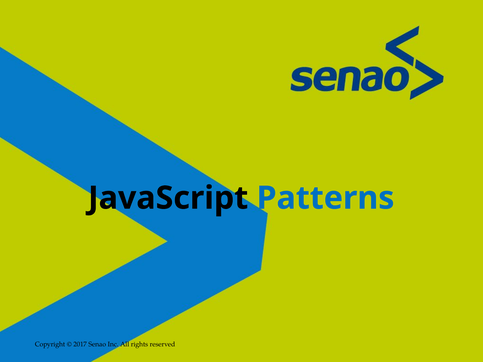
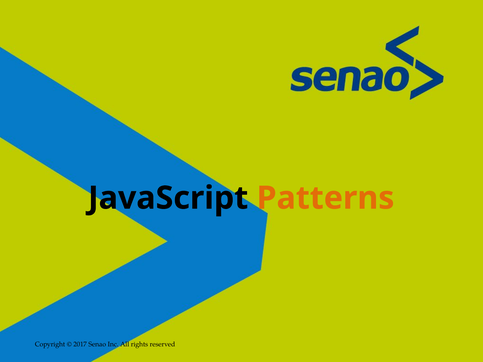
Patterns colour: blue -> orange
